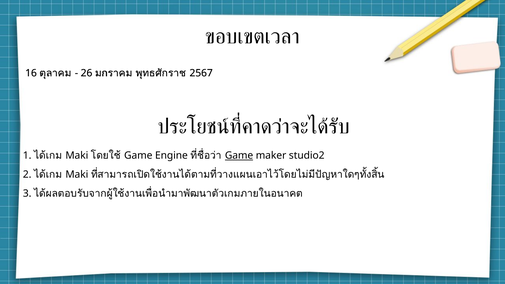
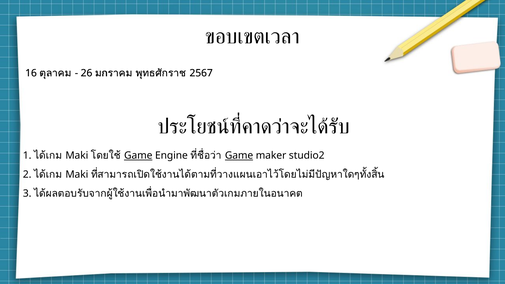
Game at (138, 156) underline: none -> present
